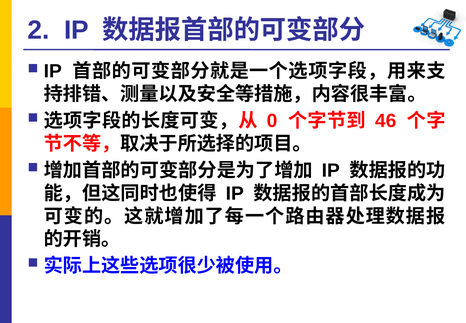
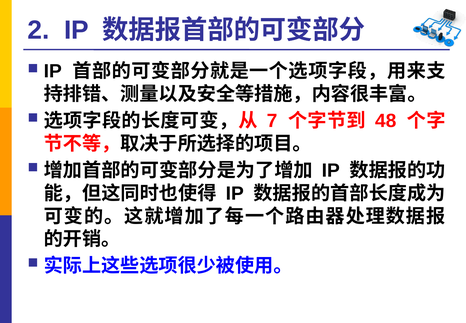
0: 0 -> 7
46: 46 -> 48
